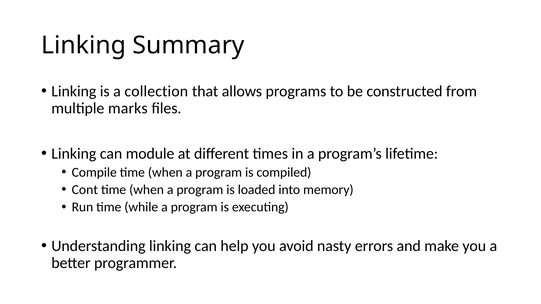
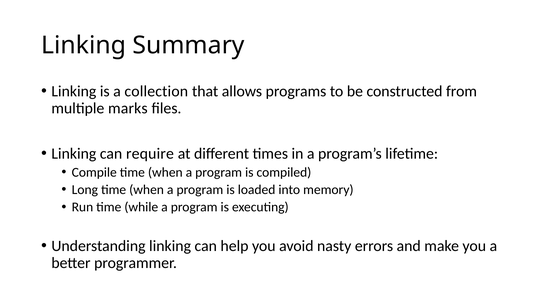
module: module -> require
Cont: Cont -> Long
